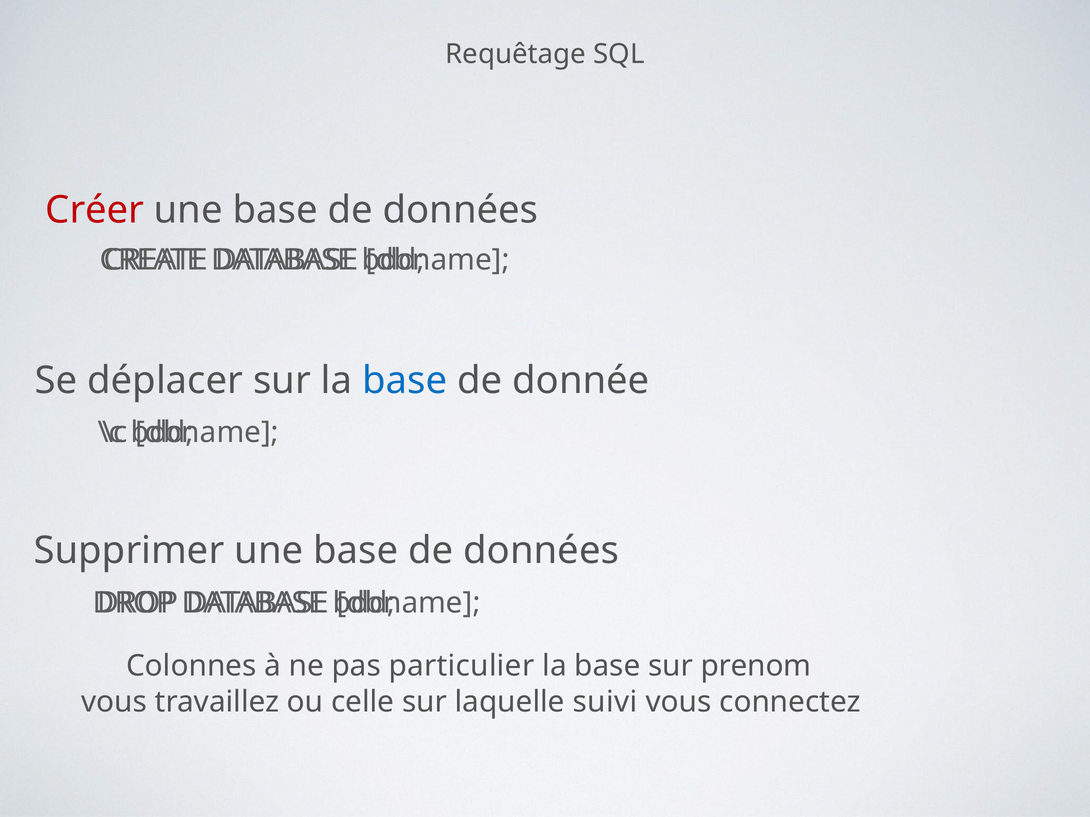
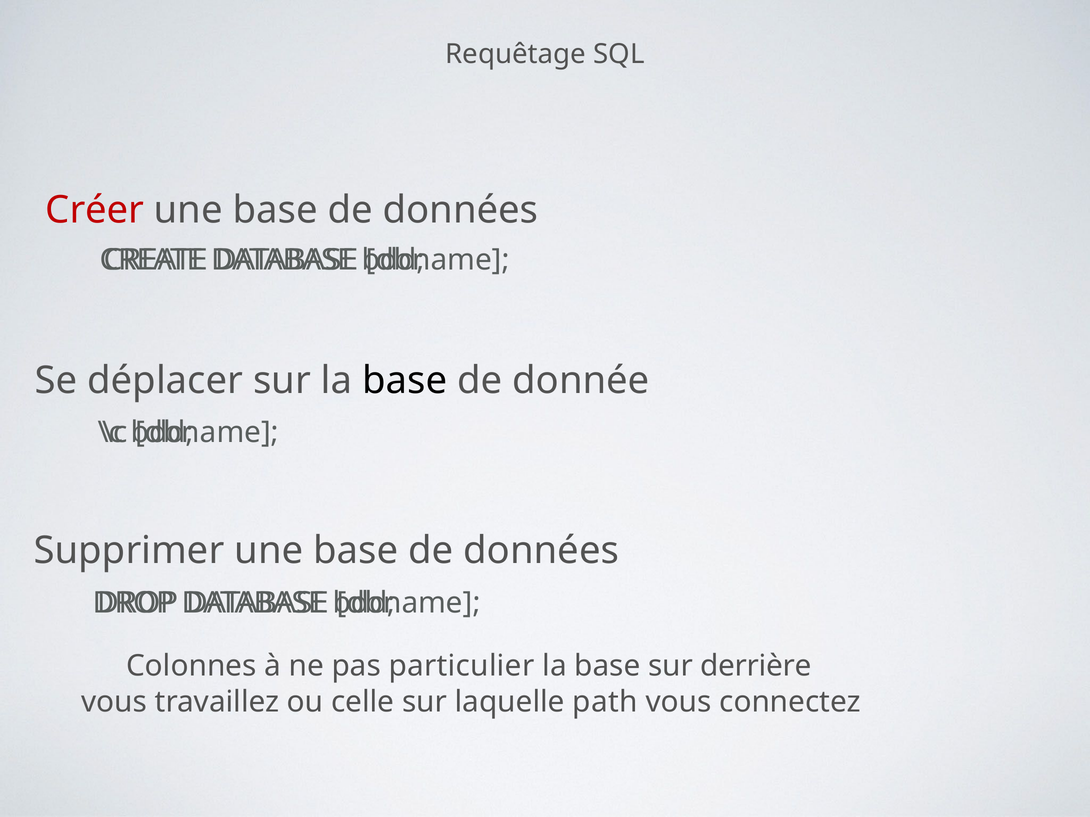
base at (405, 381) colour: blue -> black
prenom: prenom -> derrière
suivi: suivi -> path
